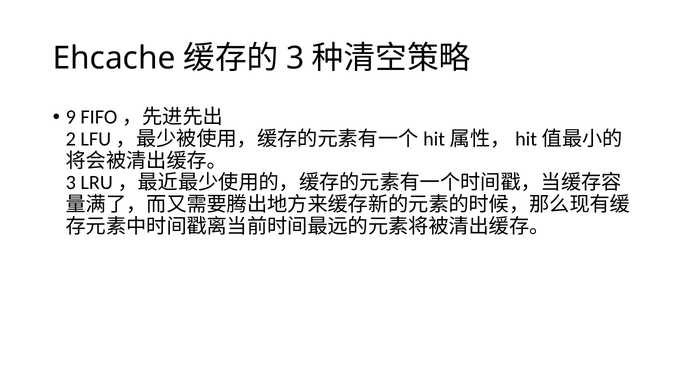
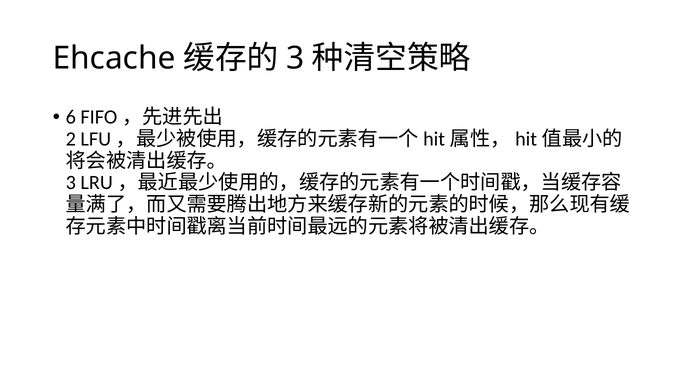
9: 9 -> 6
